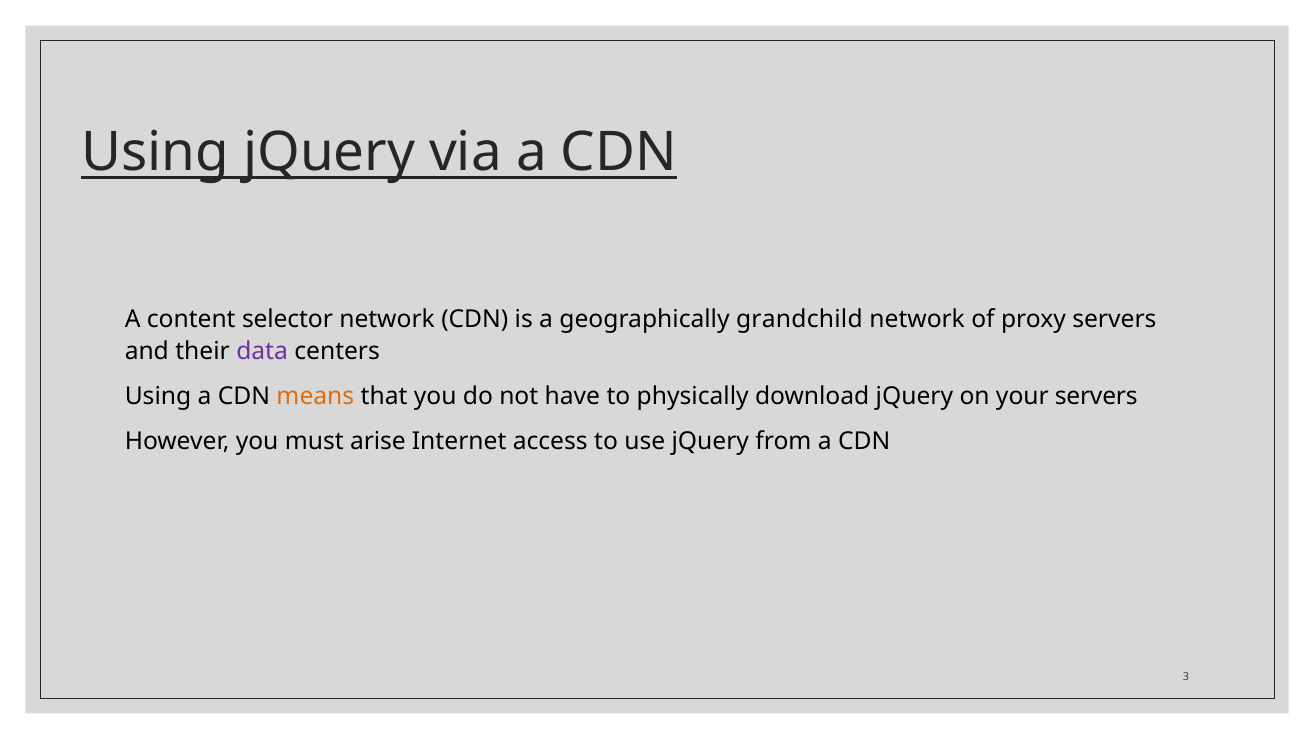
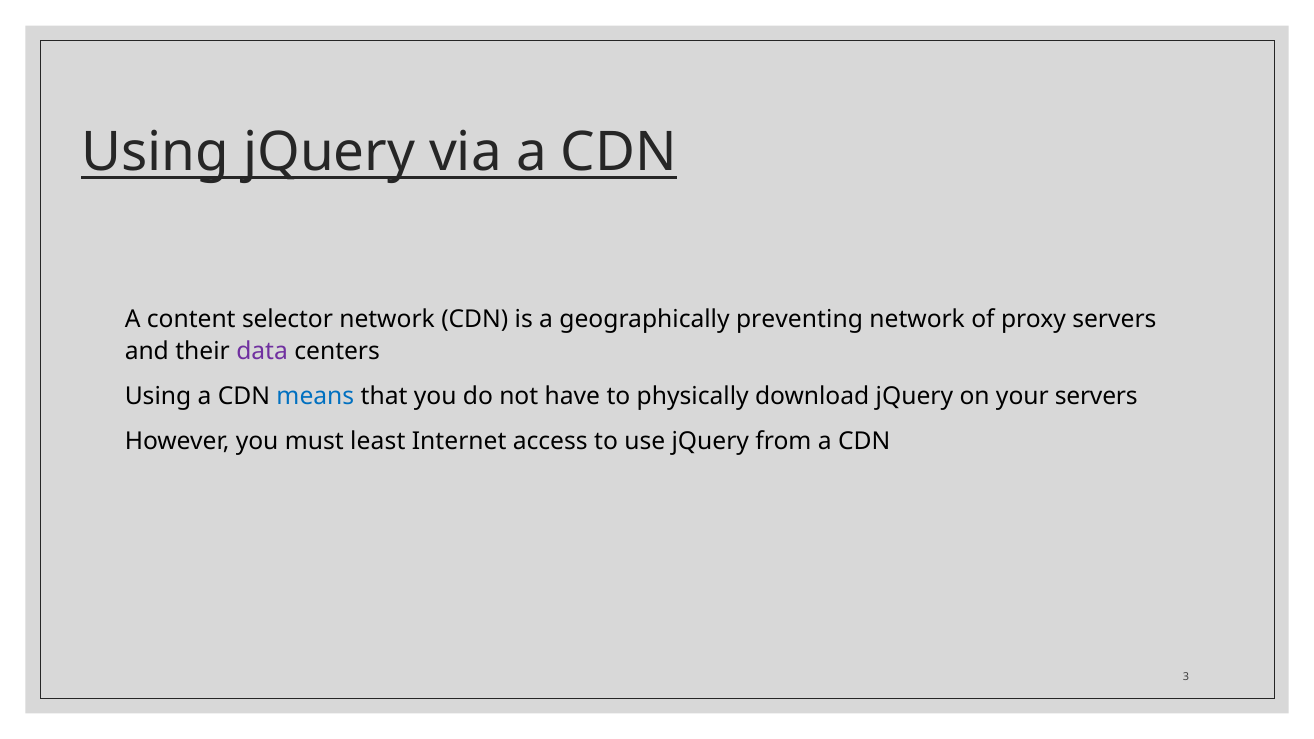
grandchild: grandchild -> preventing
means colour: orange -> blue
arise: arise -> least
